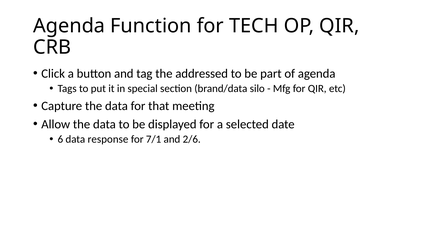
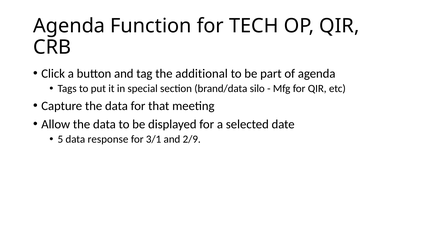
addressed: addressed -> additional
6: 6 -> 5
7/1: 7/1 -> 3/1
2/6: 2/6 -> 2/9
